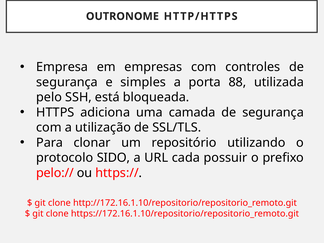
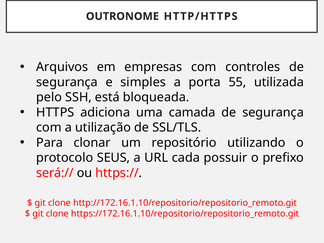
Empresa: Empresa -> Arquivos
88: 88 -> 55
SIDO: SIDO -> SEUS
pelo://: pelo:// -> será://
